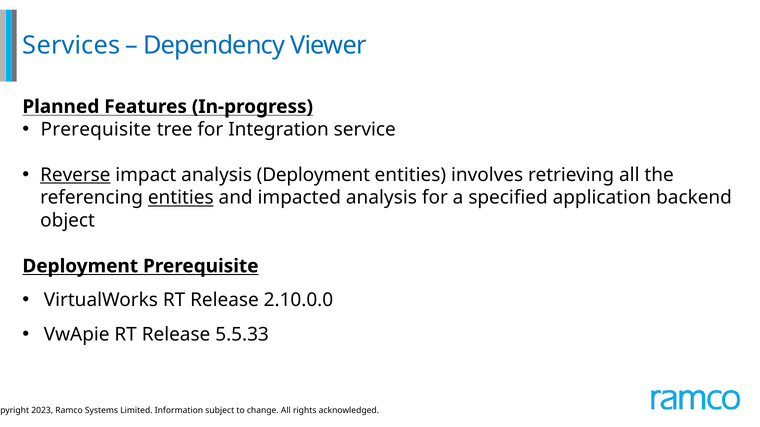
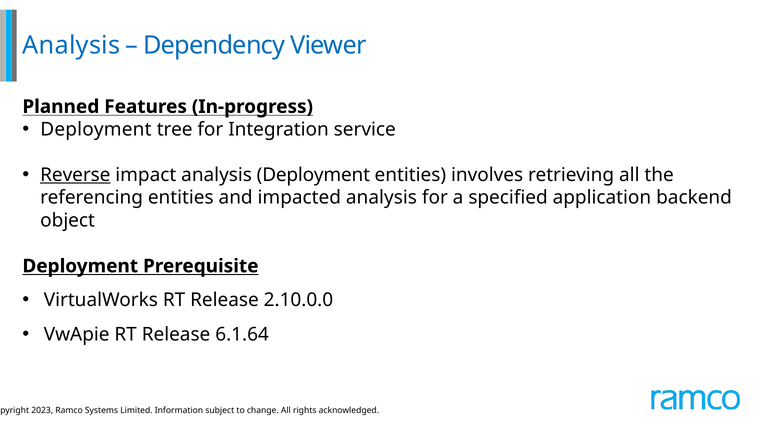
Services at (71, 45): Services -> Analysis
Prerequisite at (96, 130): Prerequisite -> Deployment
entities at (181, 198) underline: present -> none
5.5.33: 5.5.33 -> 6.1.64
